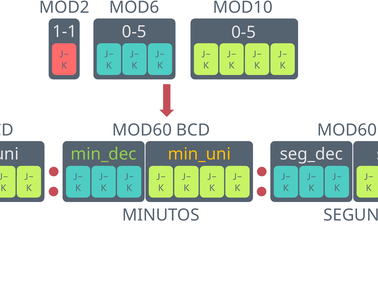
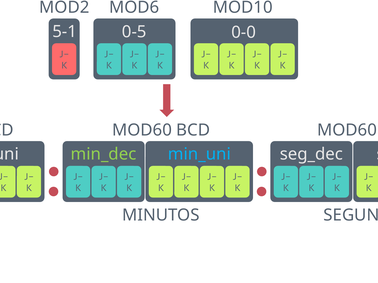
1-1: 1-1 -> 5-1
0-5 at (244, 32): 0-5 -> 0-0
min_uni colour: yellow -> light blue
